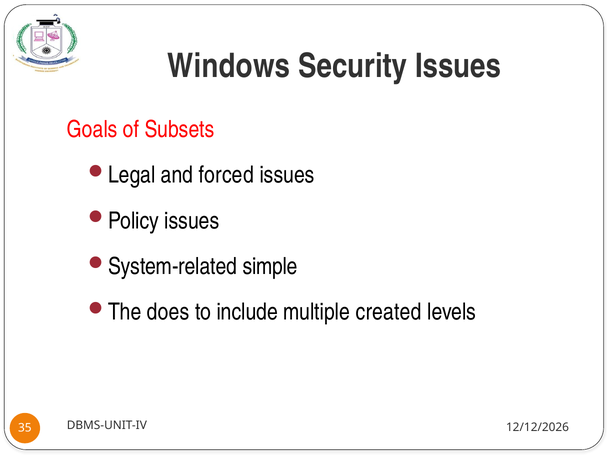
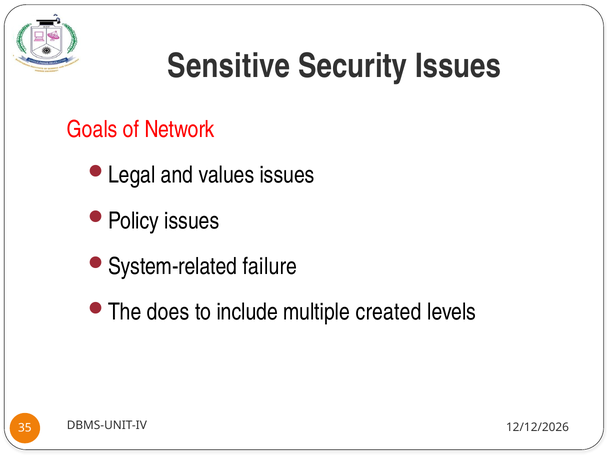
Windows: Windows -> Sensitive
Subsets: Subsets -> Network
forced: forced -> values
simple: simple -> failure
